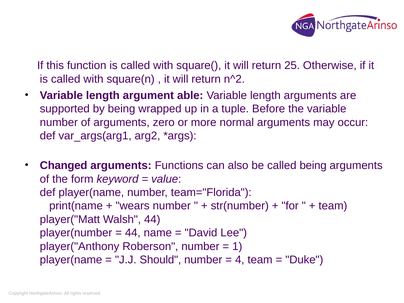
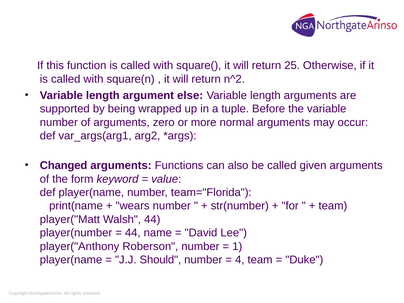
able: able -> else
called being: being -> given
